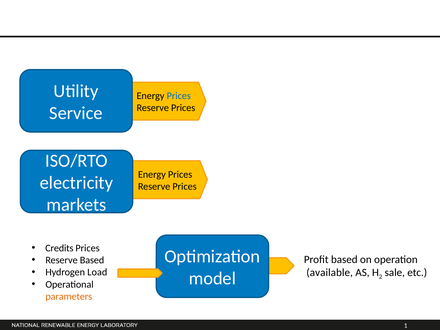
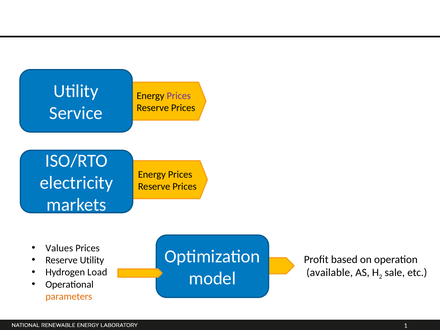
Prices at (179, 96) colour: blue -> purple
Credits: Credits -> Values
Reserve Based: Based -> Utility
